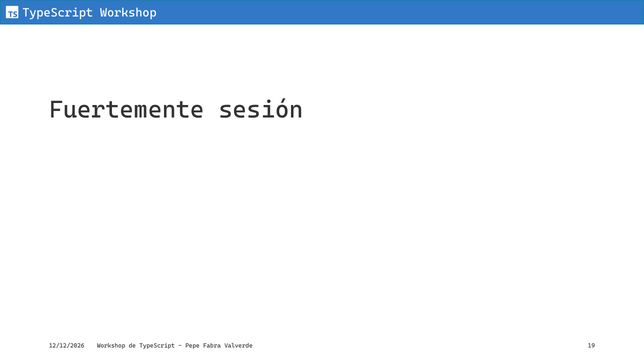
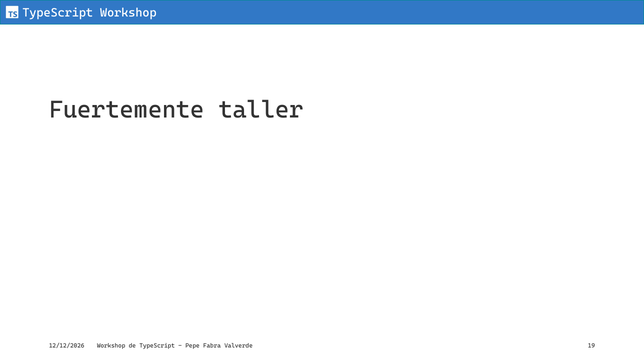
sesión: sesión -> taller
